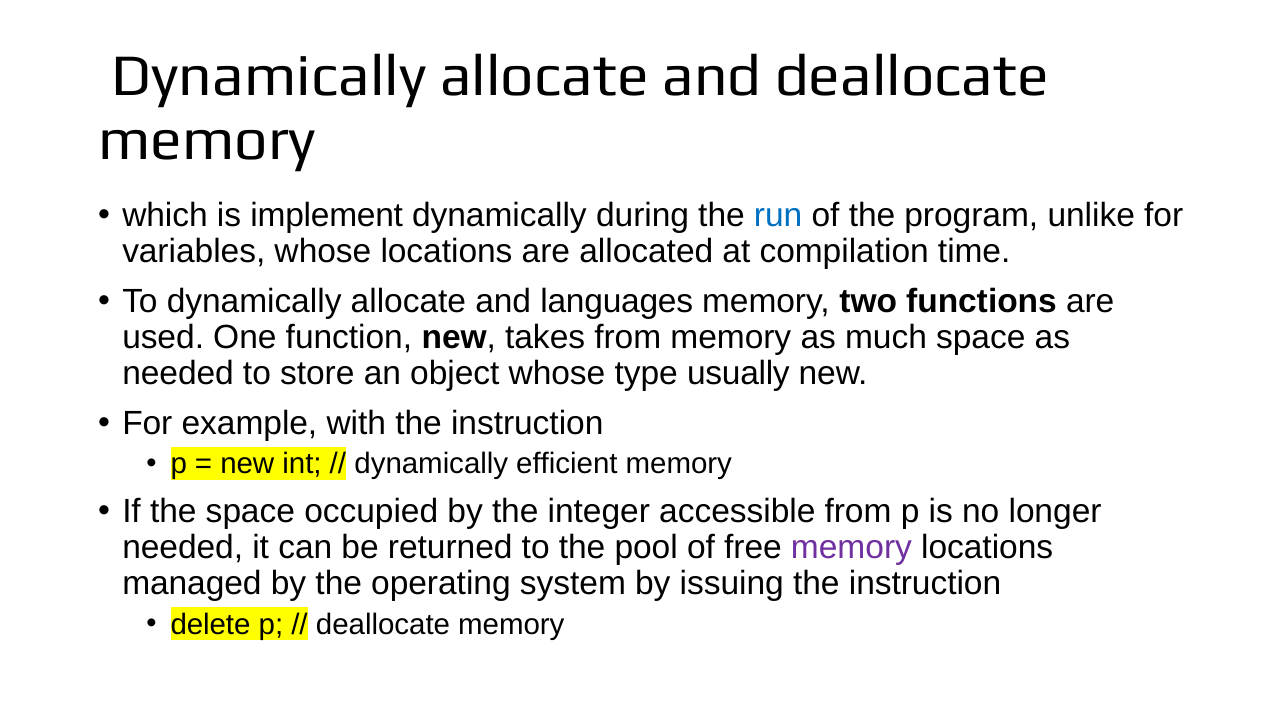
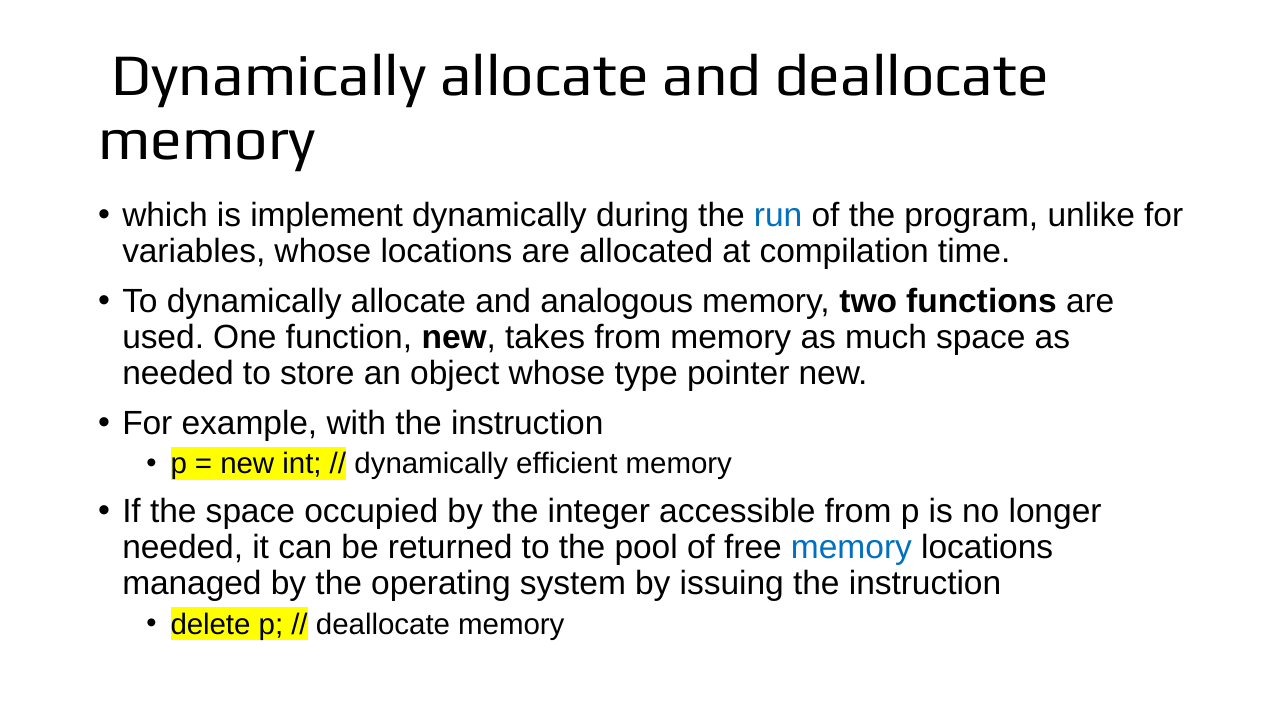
languages: languages -> analogous
usually: usually -> pointer
memory at (851, 547) colour: purple -> blue
